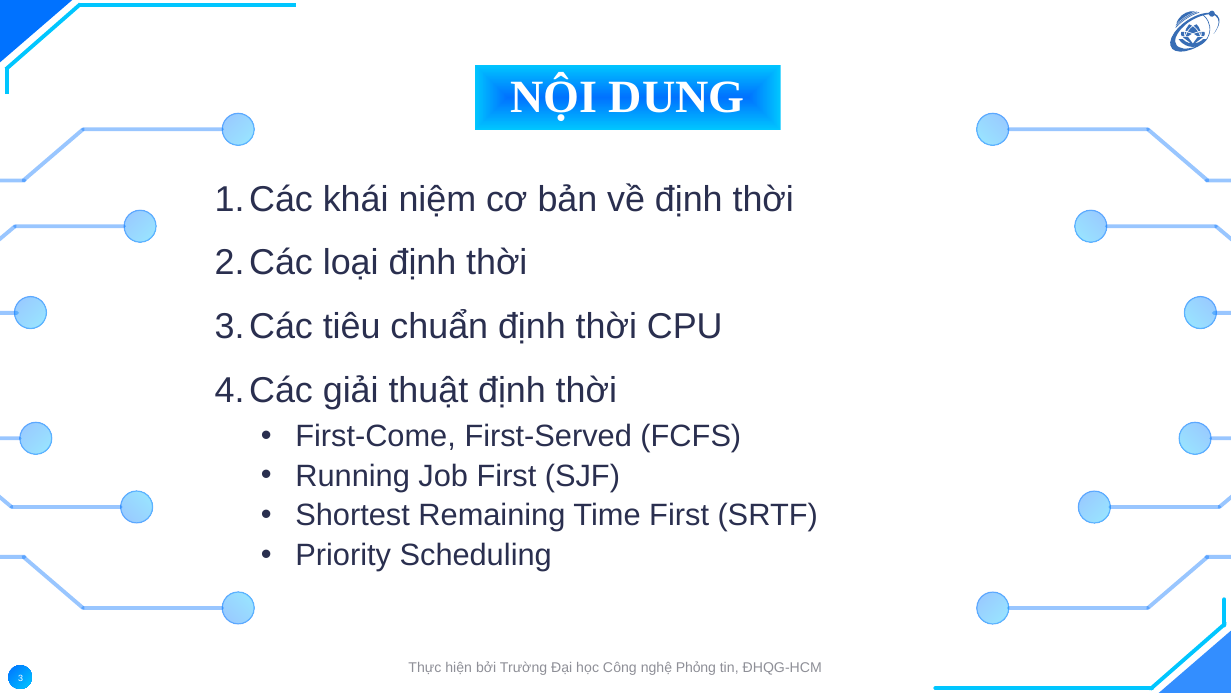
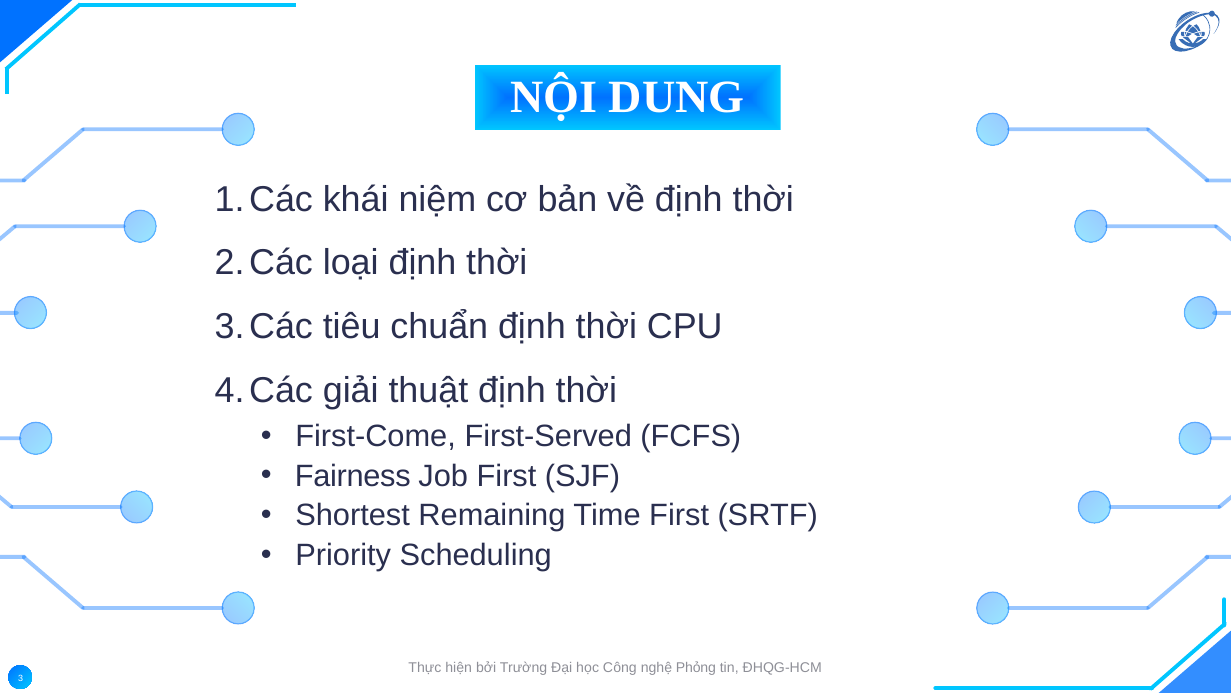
Running: Running -> Fairness
